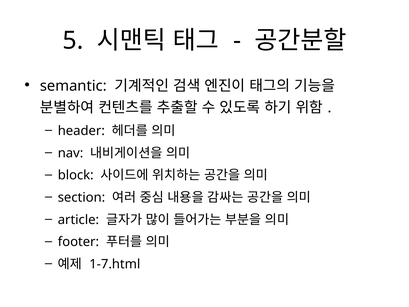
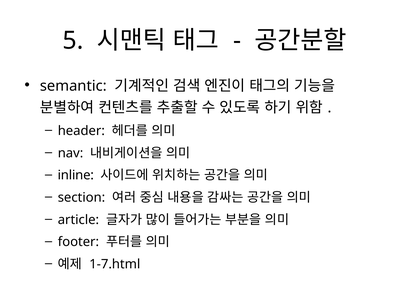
block: block -> inline
